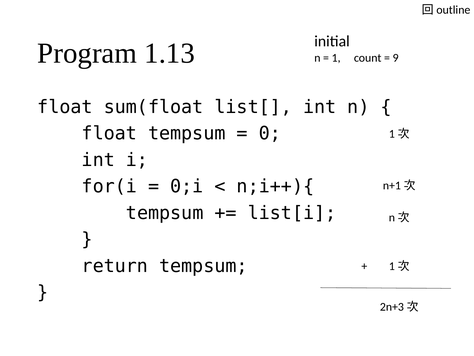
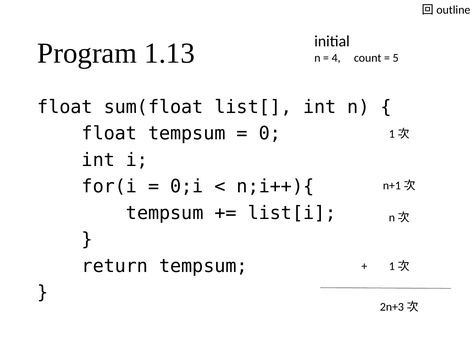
1: 1 -> 4
9: 9 -> 5
